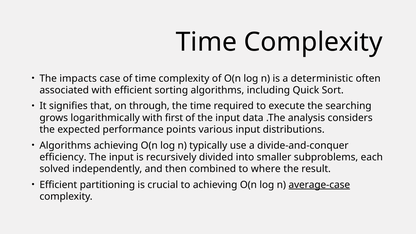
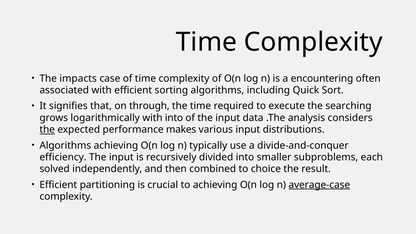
deterministic: deterministic -> encountering
with first: first -> into
the at (47, 130) underline: none -> present
points: points -> makes
where: where -> choice
